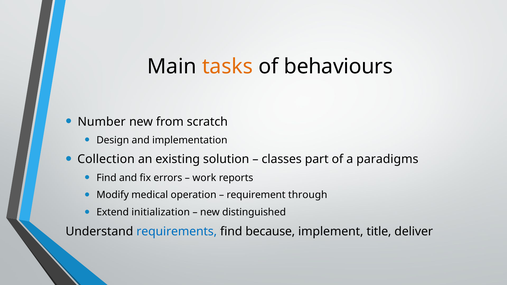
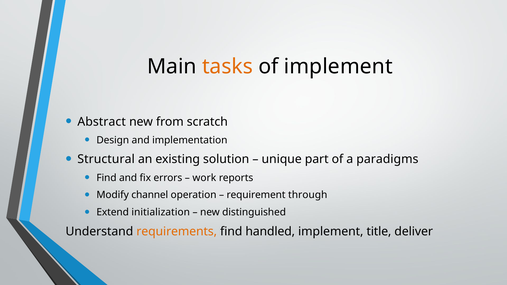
of behaviours: behaviours -> implement
Number: Number -> Abstract
Collection: Collection -> Structural
classes: classes -> unique
medical: medical -> channel
requirements colour: blue -> orange
because: because -> handled
